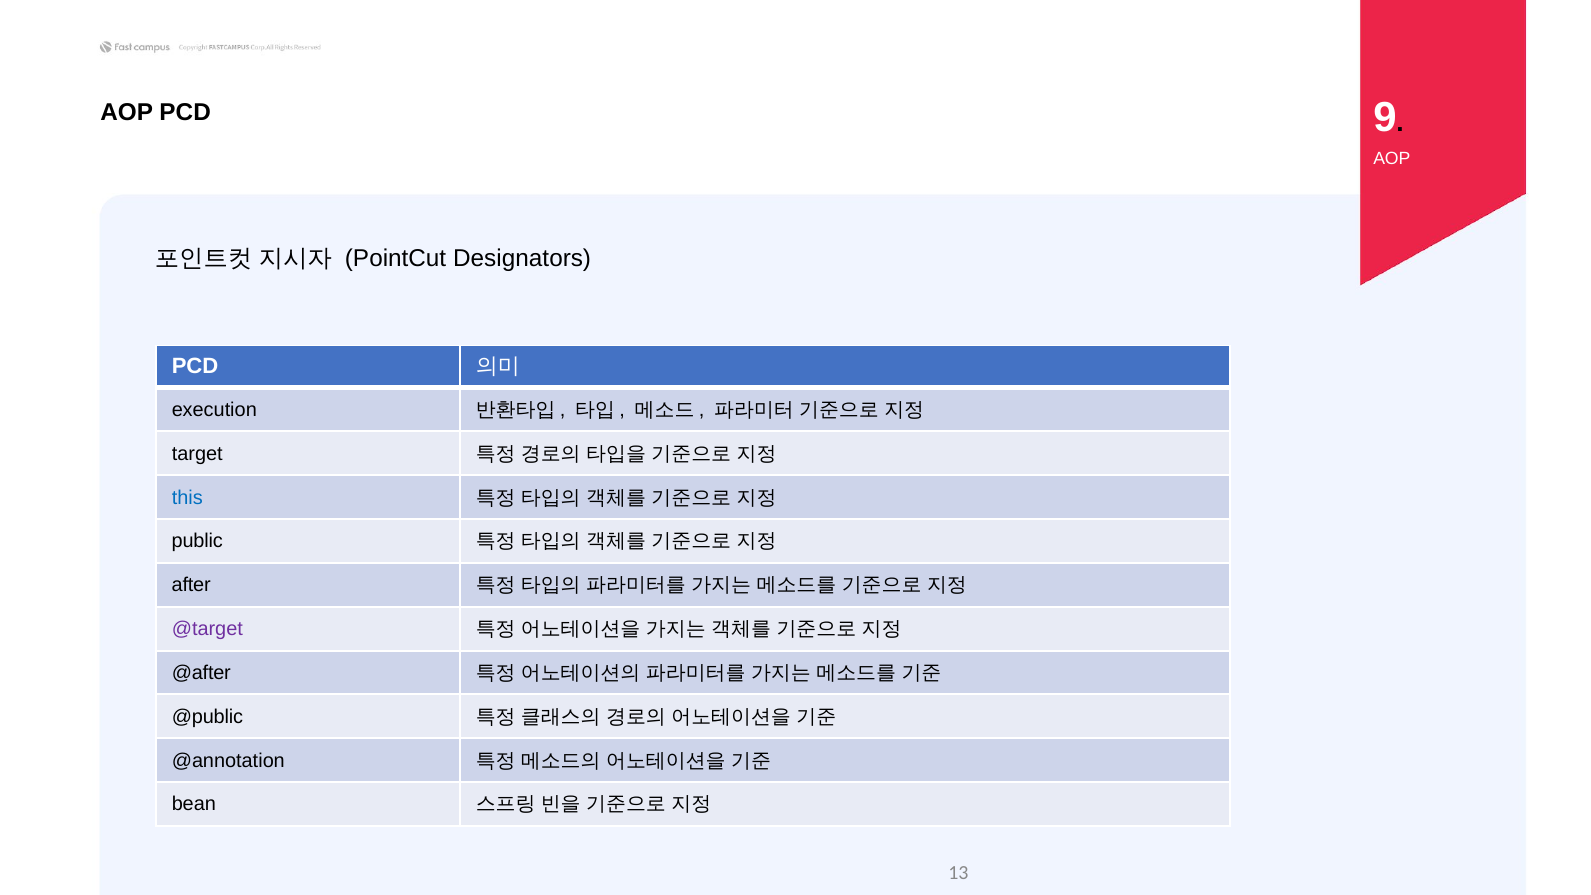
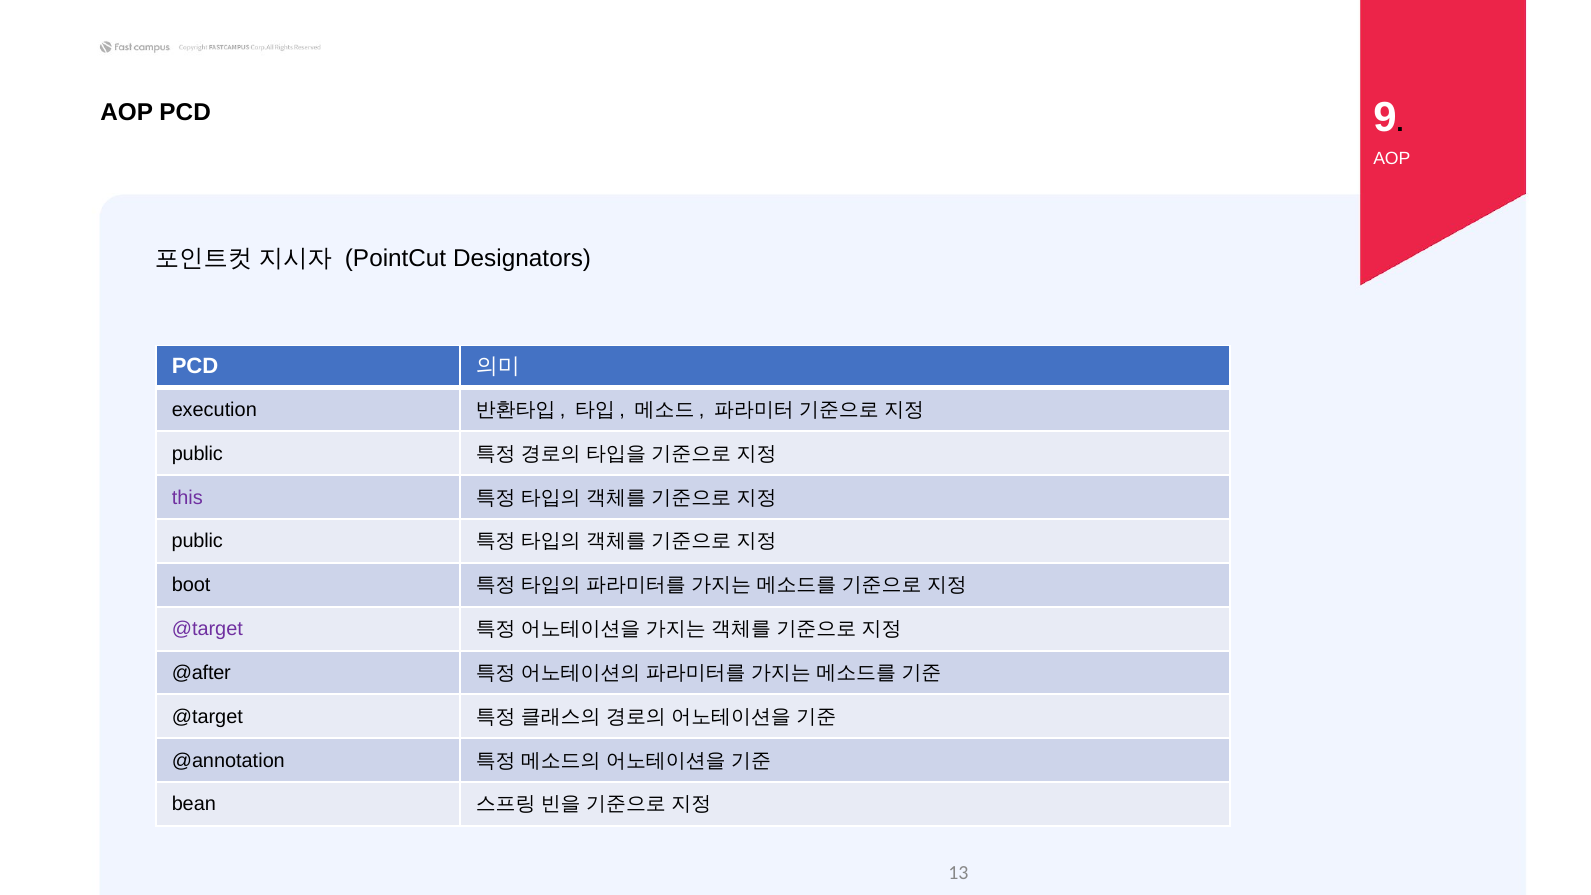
target at (197, 454): target -> public
this colour: blue -> purple
after: after -> boot
@public at (207, 717): @public -> @target
